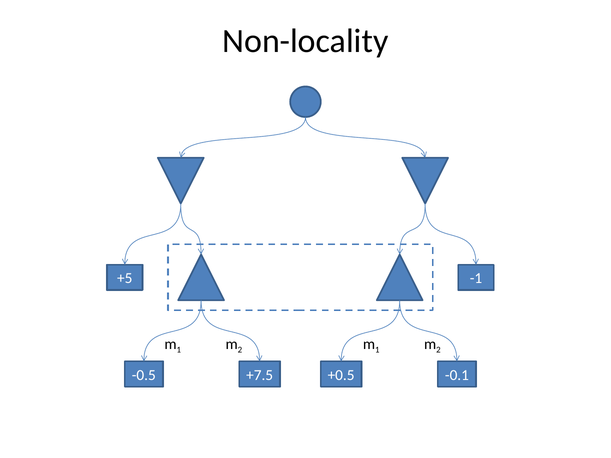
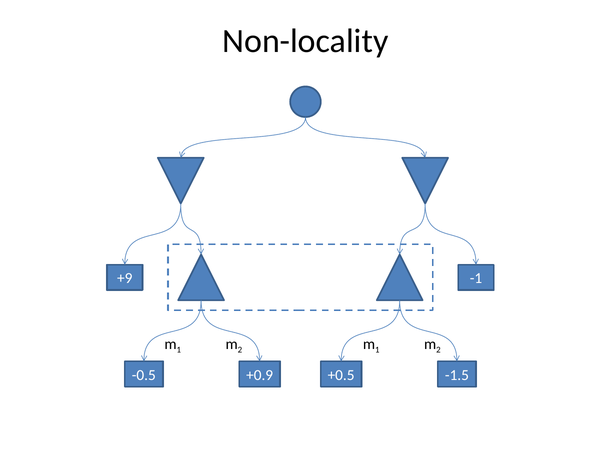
+5: +5 -> +9
+7.5: +7.5 -> +0.9
-0.1: -0.1 -> -1.5
